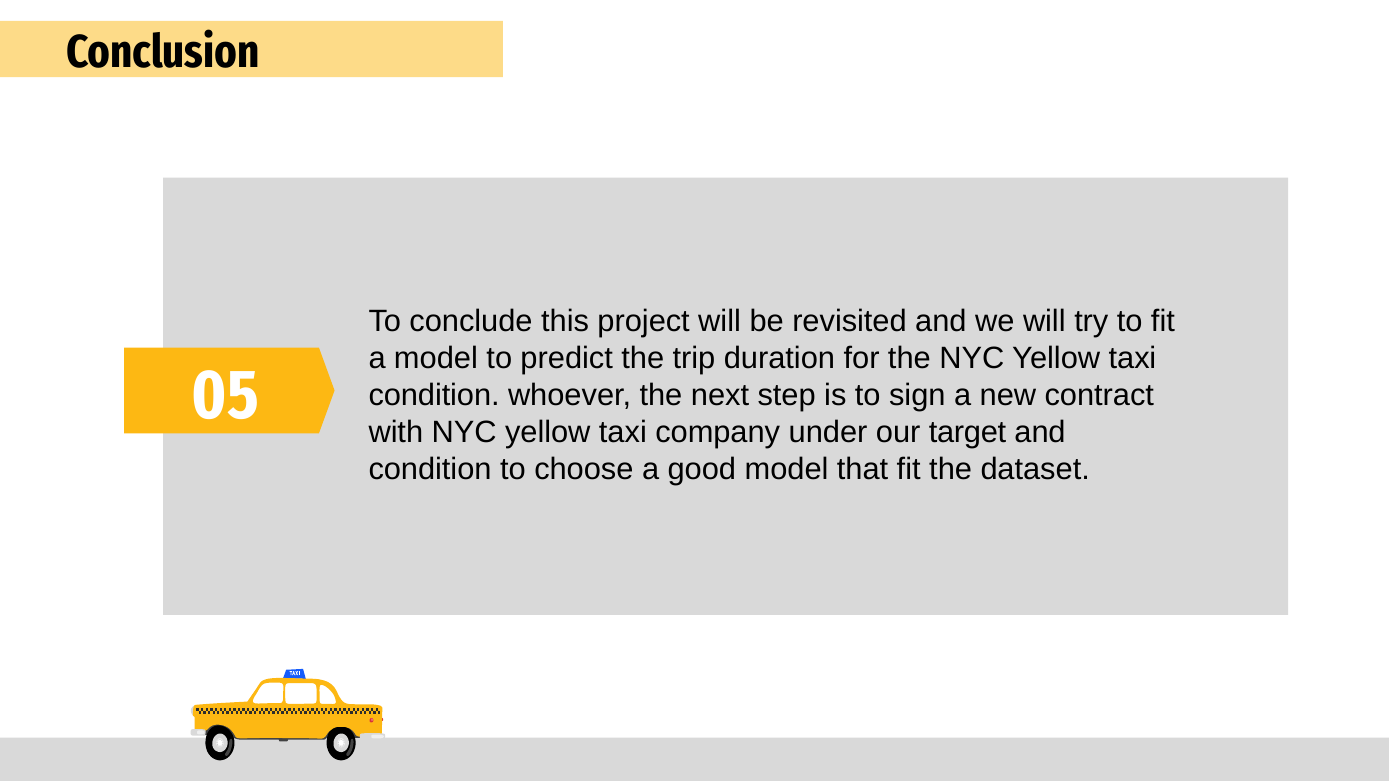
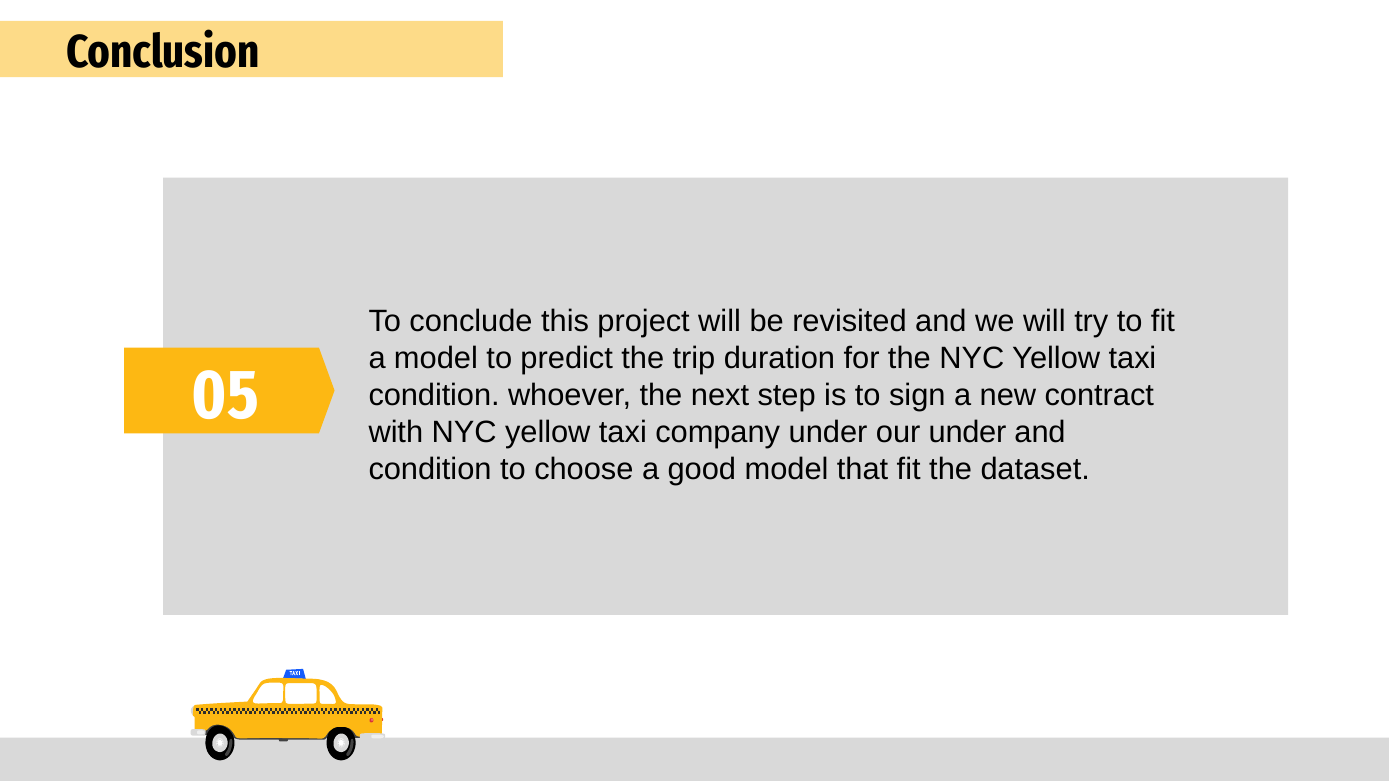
our target: target -> under
